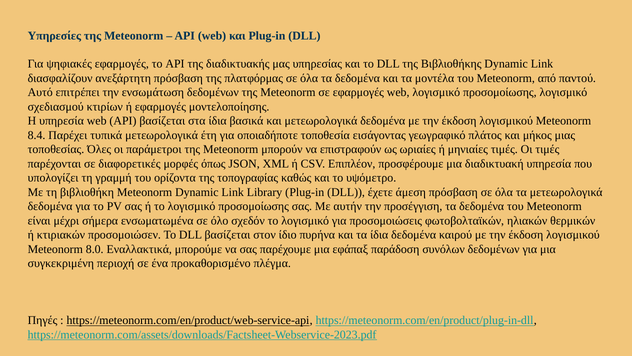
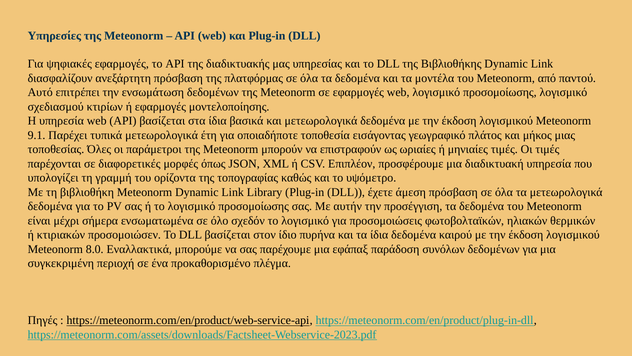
8.4: 8.4 -> 9.1
